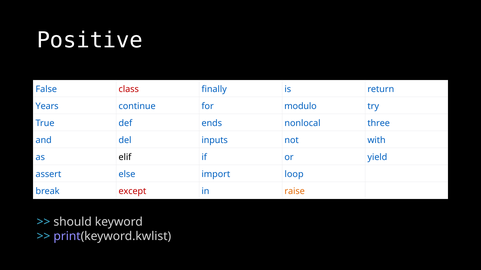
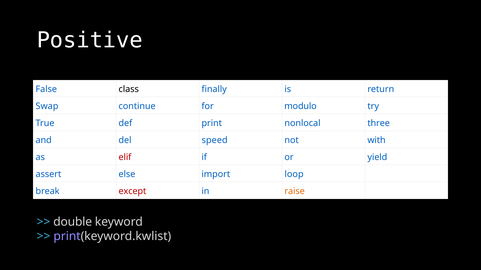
class colour: red -> black
Years: Years -> Swap
ends: ends -> print
inputs: inputs -> speed
elif colour: black -> red
should: should -> double
